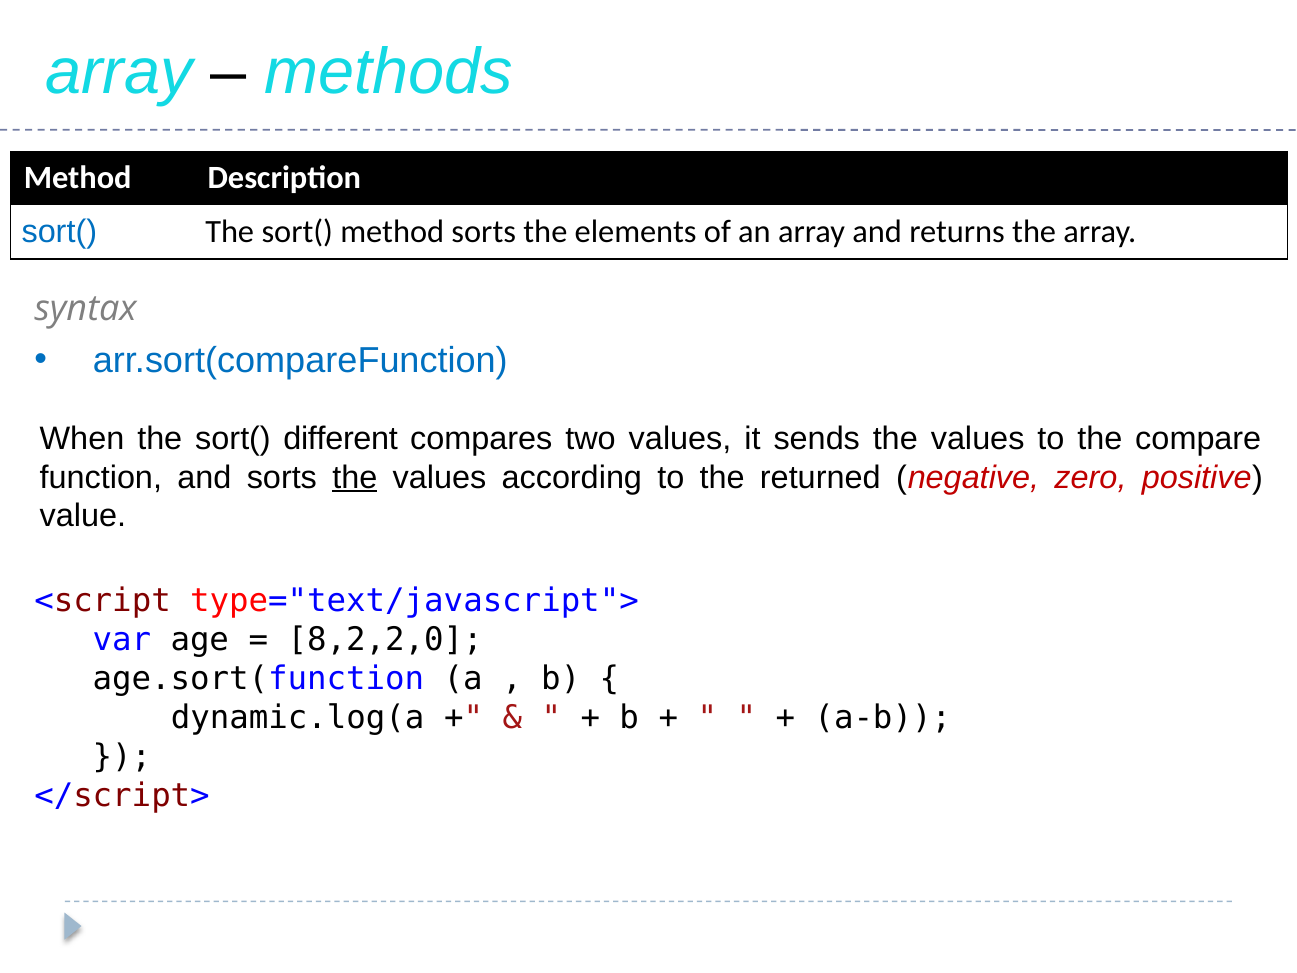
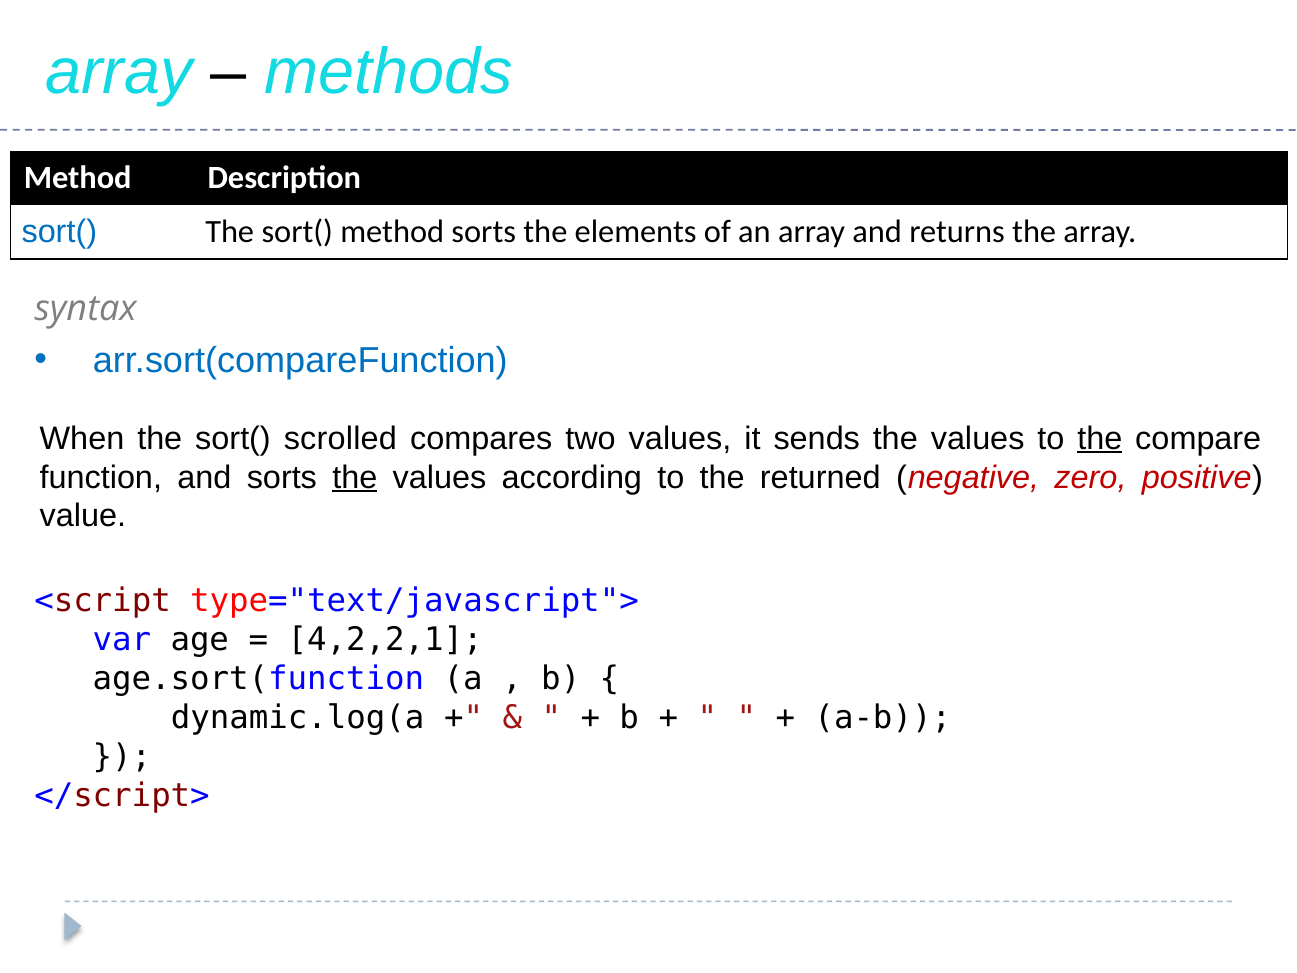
different: different -> scrolled
the at (1100, 438) underline: none -> present
8,2,2,0: 8,2,2,0 -> 4,2,2,1
